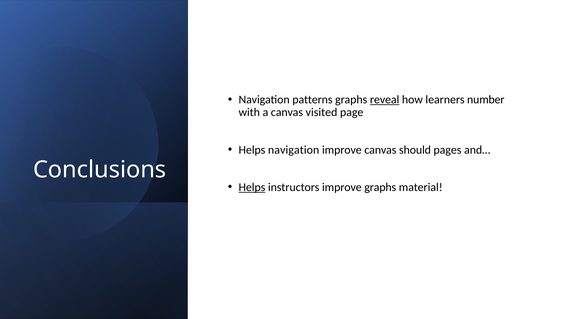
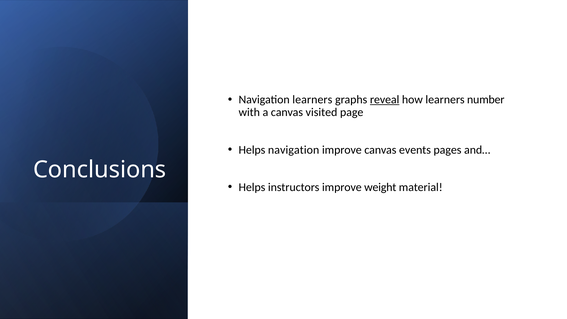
Navigation patterns: patterns -> learners
should: should -> events
Helps at (252, 187) underline: present -> none
improve graphs: graphs -> weight
